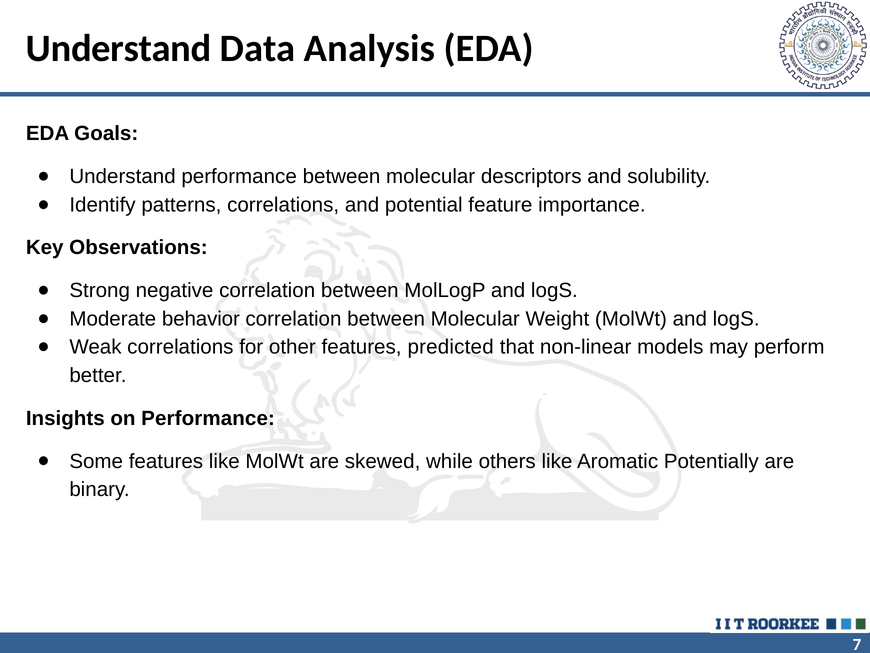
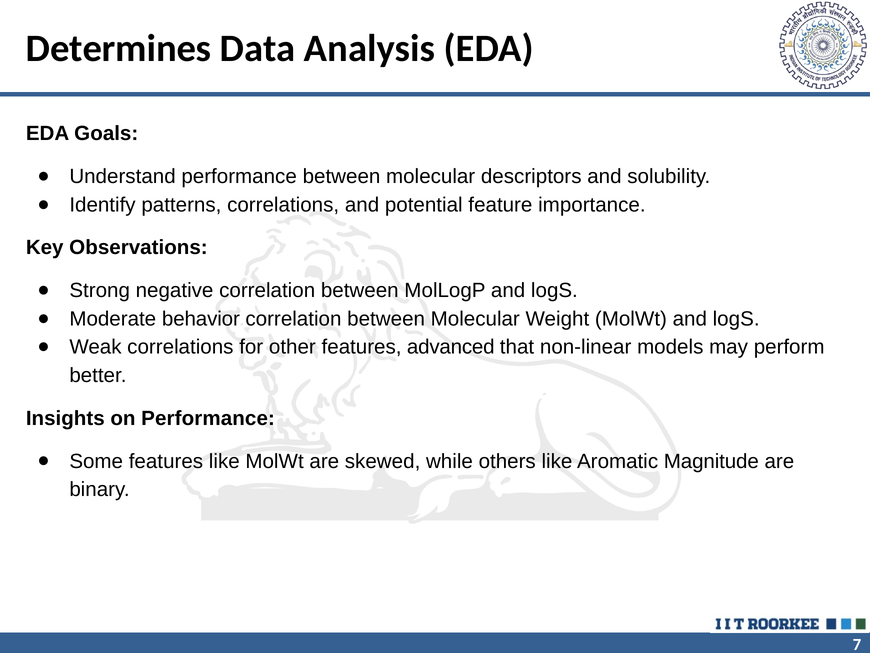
Understand at (119, 48): Understand -> Determines
predicted: predicted -> advanced
Potentially: Potentially -> Magnitude
